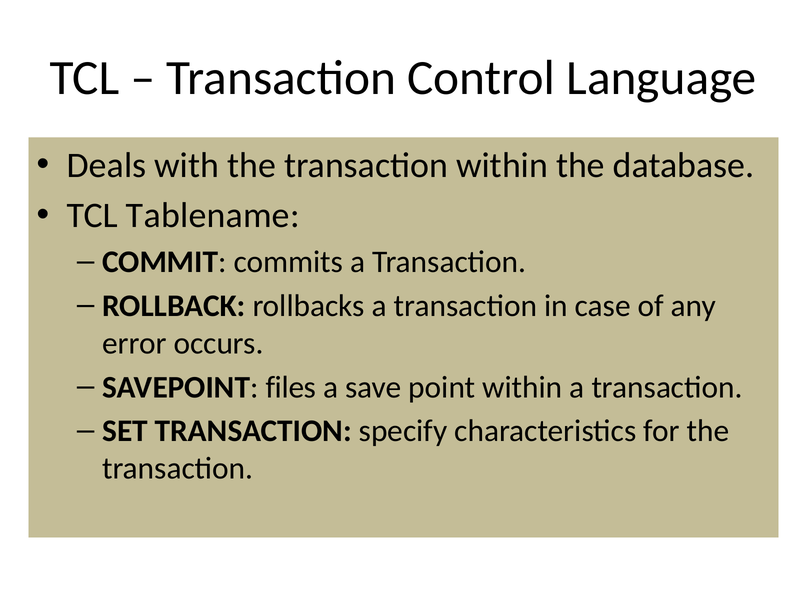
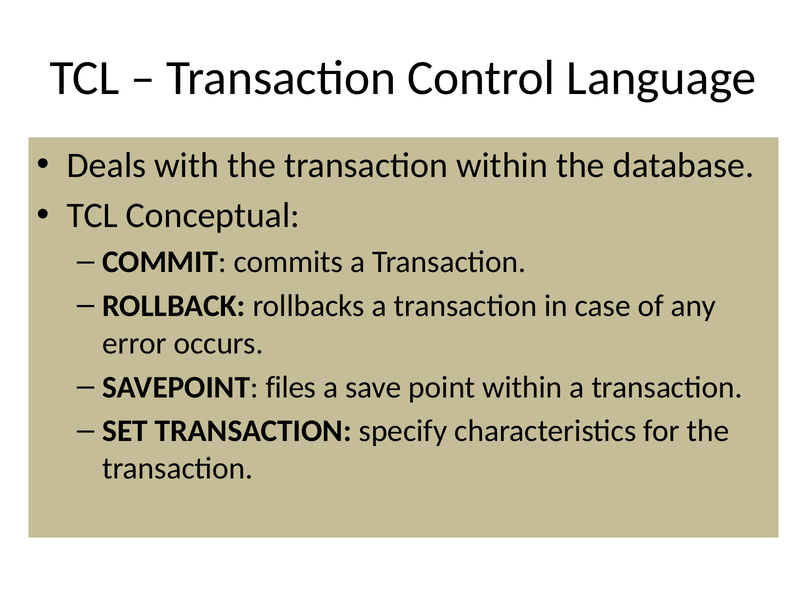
Tablename: Tablename -> Conceptual
